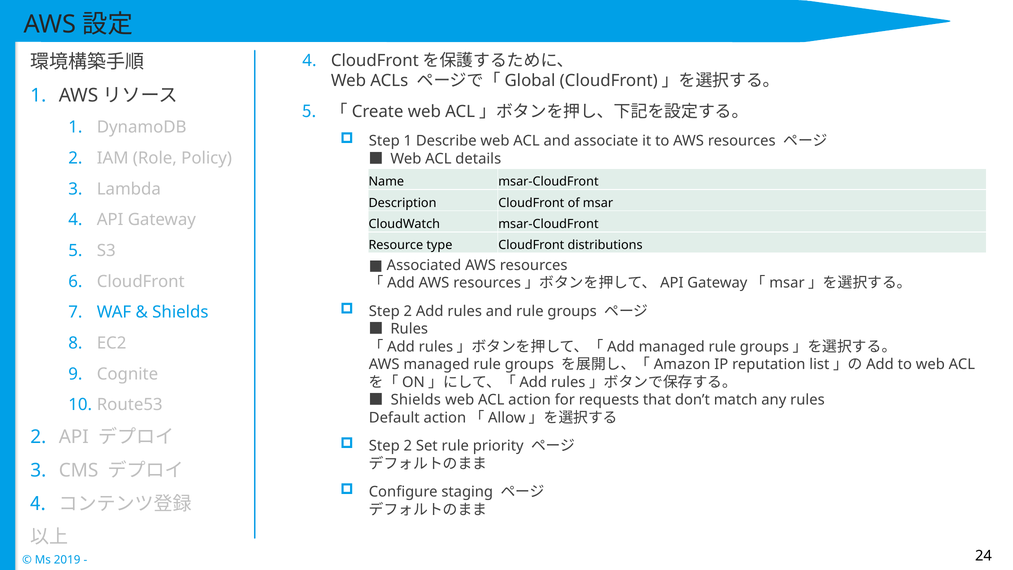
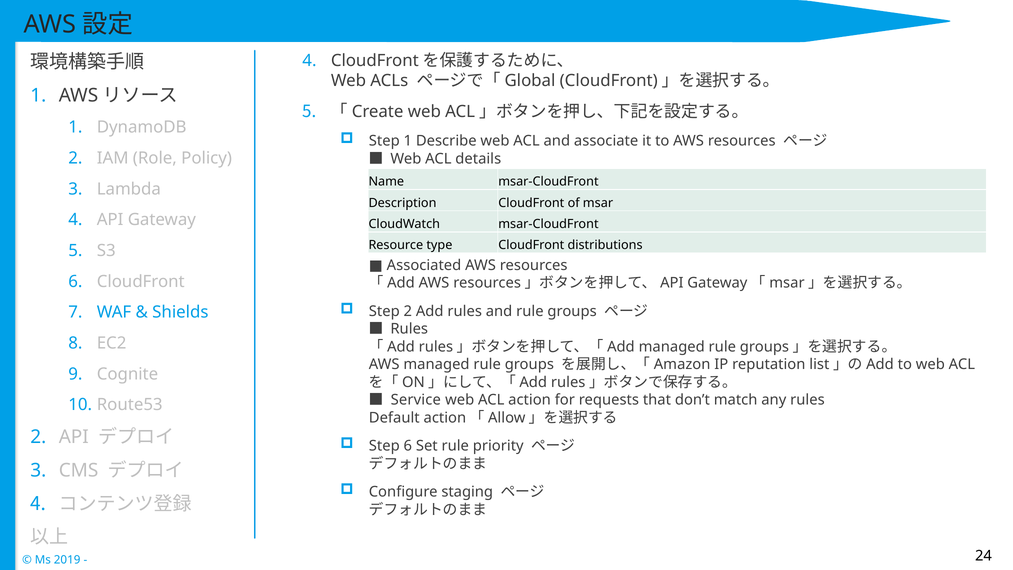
Shields at (416, 400): Shields -> Service
2 at (408, 446): 2 -> 6
